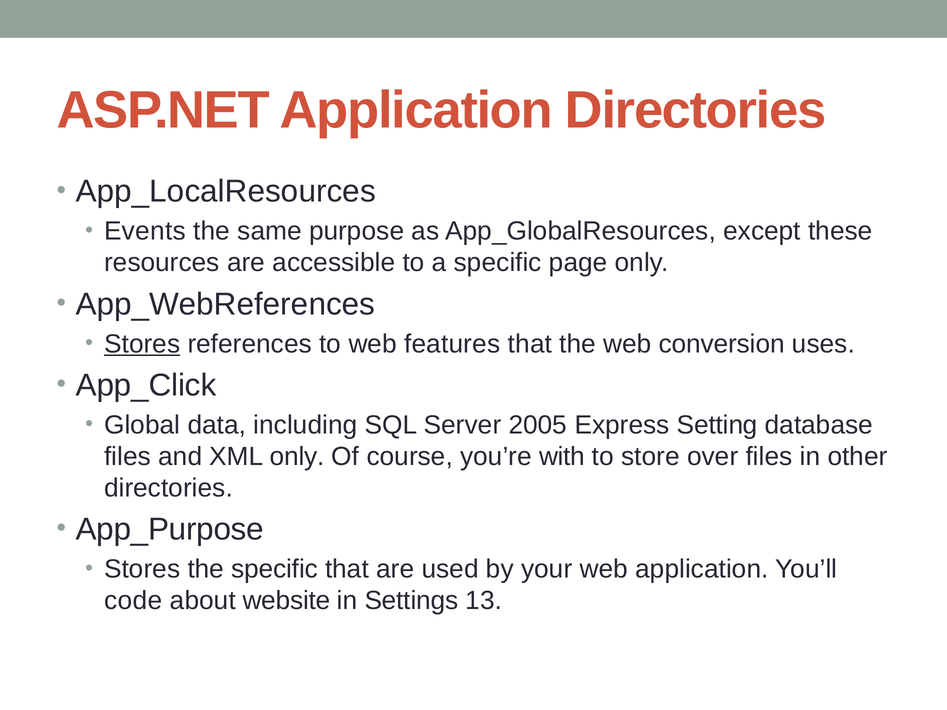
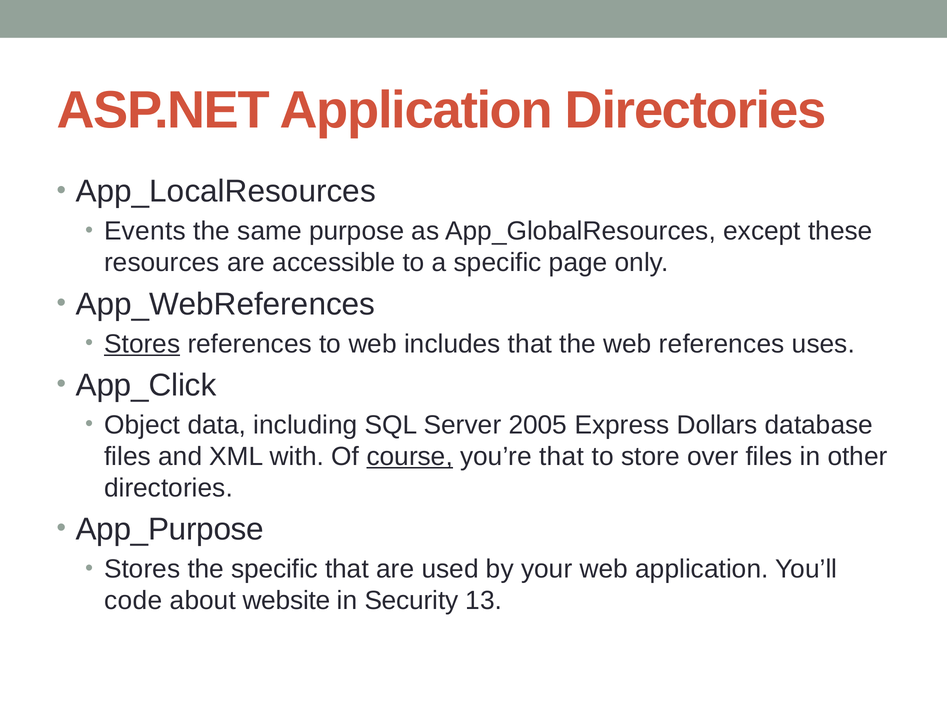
features: features -> includes
web conversion: conversion -> references
Global: Global -> Object
Setting: Setting -> Dollars
XML only: only -> with
course underline: none -> present
you’re with: with -> that
Settings: Settings -> Security
